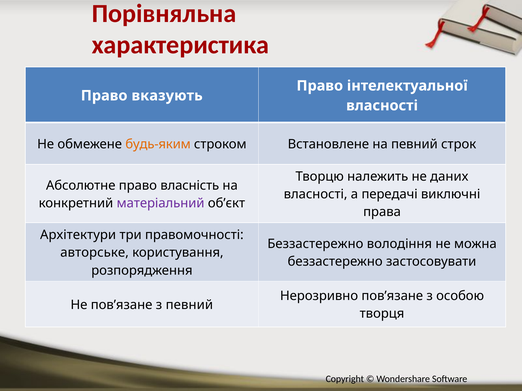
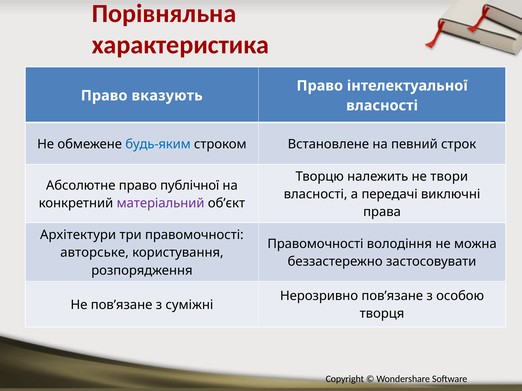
будь-яким colour: orange -> blue
даних: даних -> твори
власність: власність -> публічної
Беззастережно at (315, 244): Беззастережно -> Правомочності
з певний: певний -> суміжні
